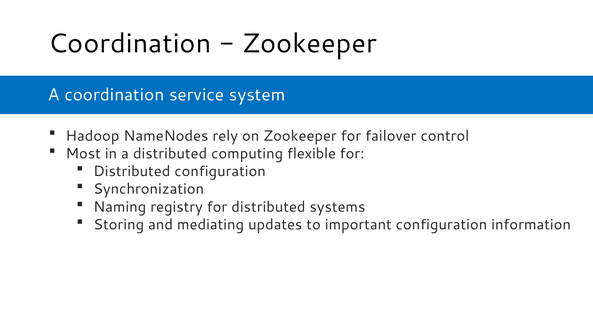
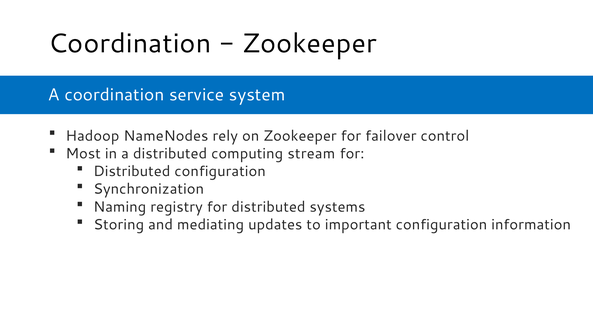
flexible: flexible -> stream
